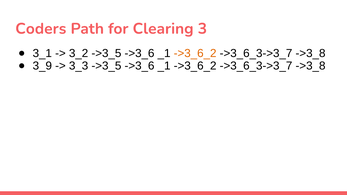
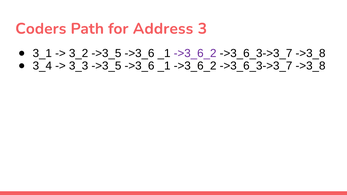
Clearing: Clearing -> Address
->3_6_2 at (195, 53) colour: orange -> purple
3_9: 3_9 -> 3_4
